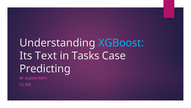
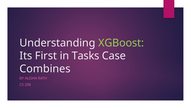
XGBoost colour: light blue -> light green
Text: Text -> First
Predicting: Predicting -> Combines
